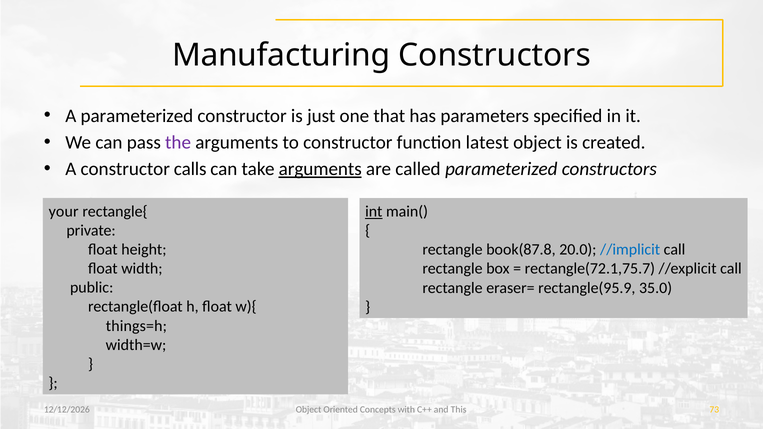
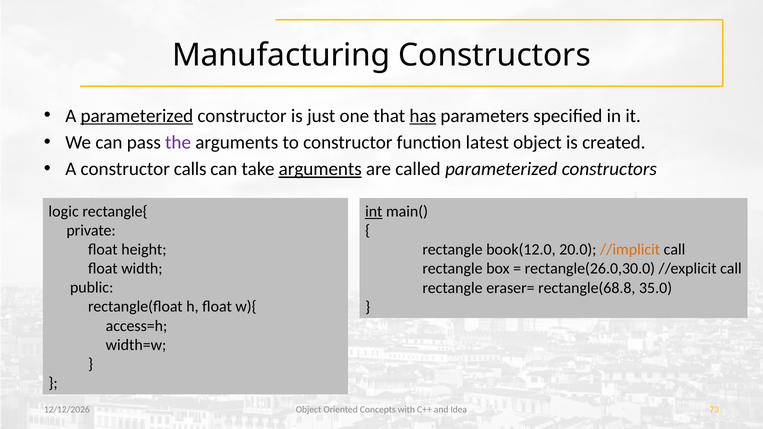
parameterized at (137, 116) underline: none -> present
has underline: none -> present
your: your -> logic
book(87.8: book(87.8 -> book(12.0
//implicit colour: blue -> orange
rectangle(72.1,75.7: rectangle(72.1,75.7 -> rectangle(26.0,30.0
rectangle(95.9: rectangle(95.9 -> rectangle(68.8
things=h: things=h -> access=h
This: This -> Idea
